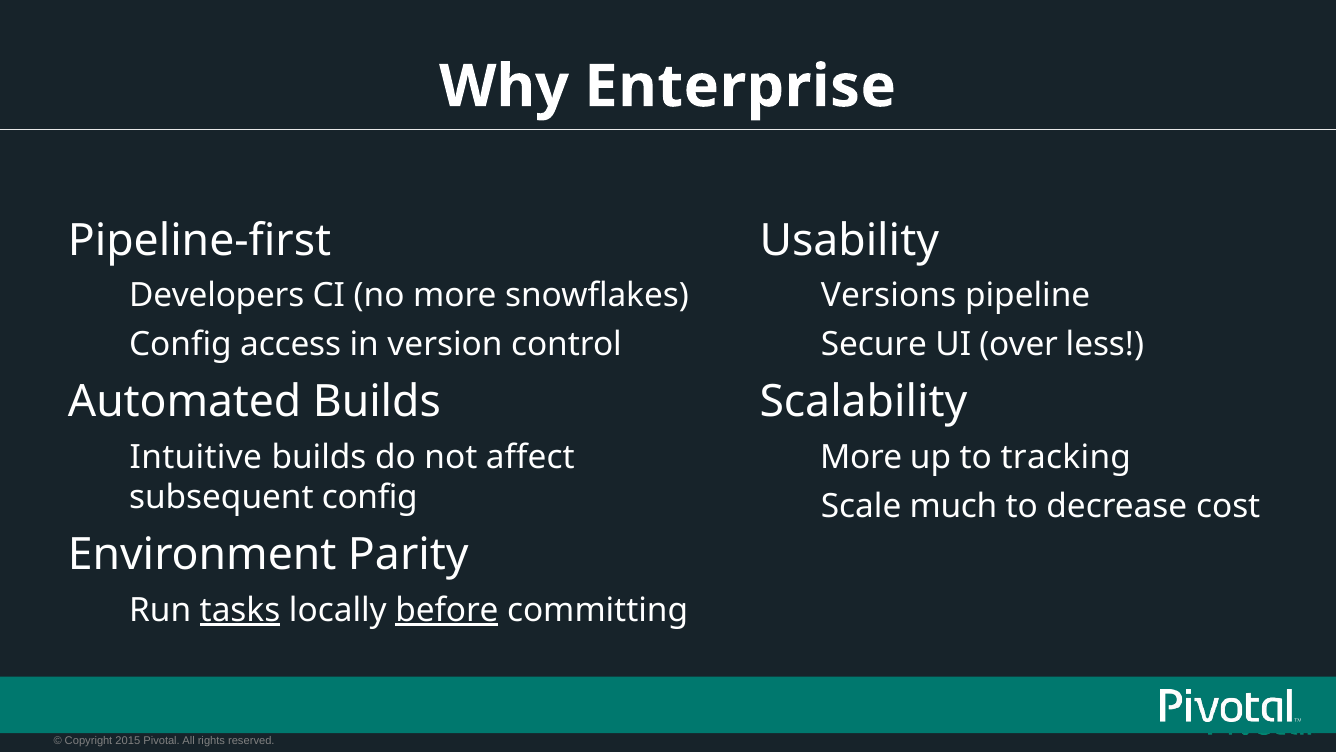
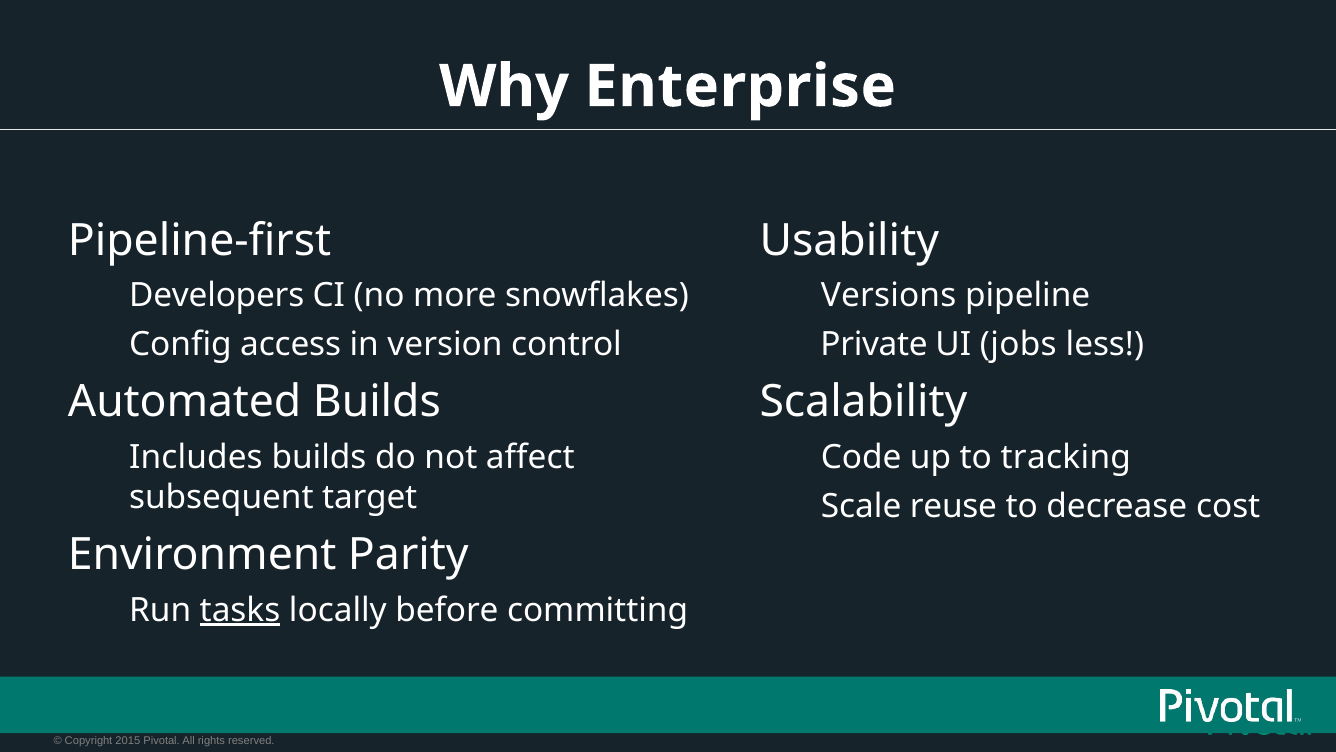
Secure: Secure -> Private
over: over -> jobs
Intuitive: Intuitive -> Includes
More at (861, 457): More -> Code
subsequent config: config -> target
much: much -> reuse
before underline: present -> none
